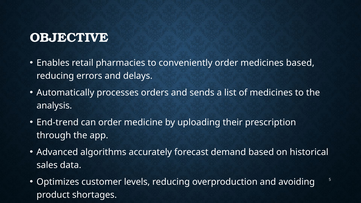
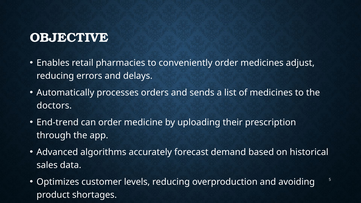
medicines based: based -> adjust
analysis: analysis -> doctors
